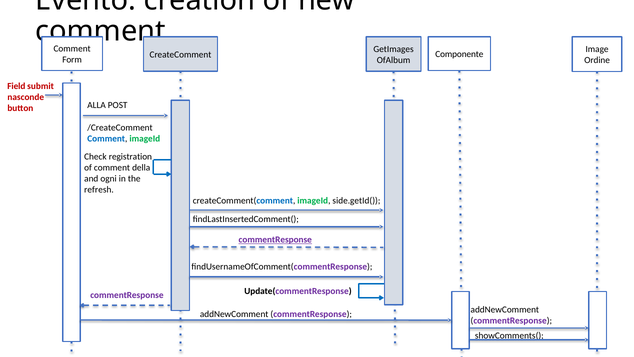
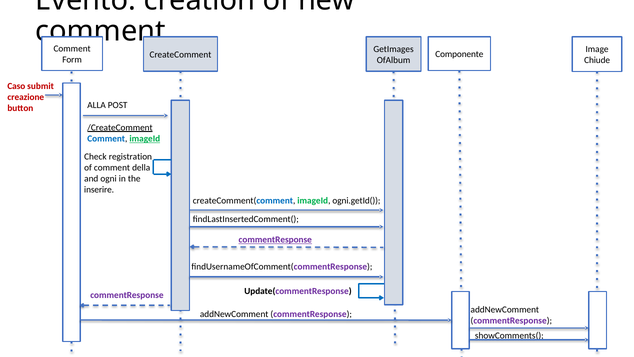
Ordine: Ordine -> Chiude
Field: Field -> Caso
nasconde: nasconde -> creazione
/CreateComment underline: none -> present
imageId at (145, 139) underline: none -> present
refresh: refresh -> inserire
side.getId(: side.getId( -> ogni.getId(
